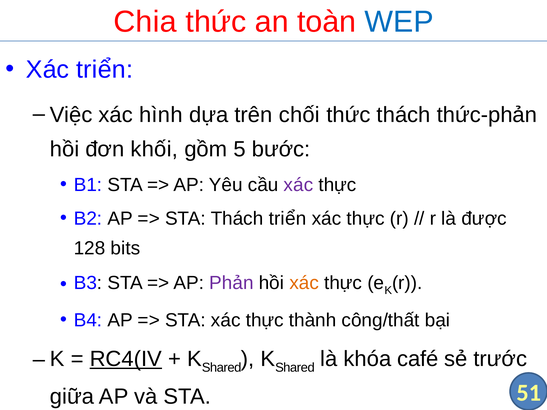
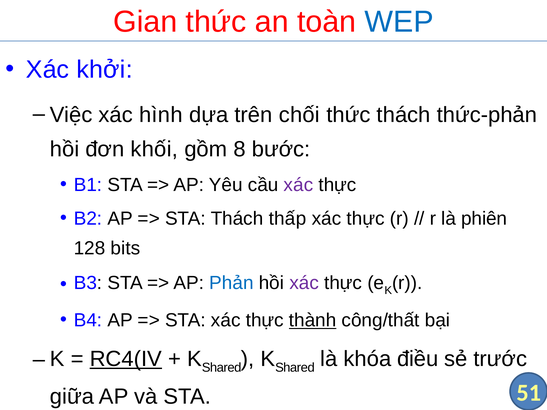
Chia: Chia -> Gian
Xác triển: triển -> khởi
5: 5 -> 8
Thách triển: triển -> thấp
được: được -> phiên
Phản colour: purple -> blue
xác at (304, 283) colour: orange -> purple
thành underline: none -> present
café: café -> điều
